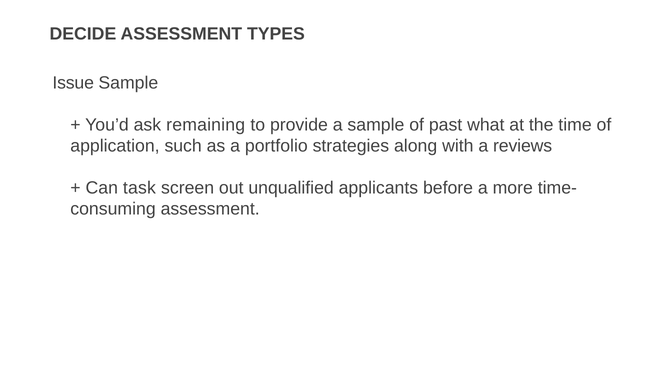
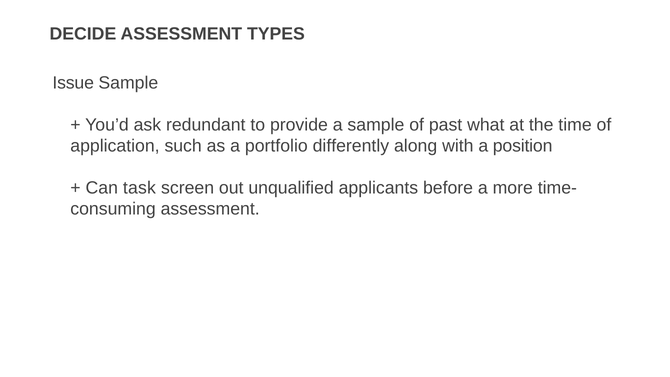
remaining: remaining -> redundant
strategies: strategies -> differently
reviews: reviews -> position
